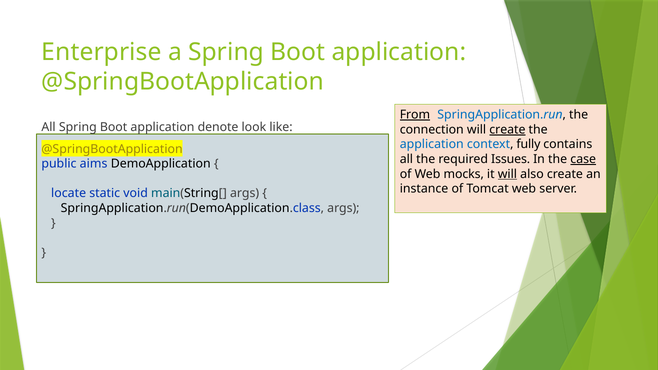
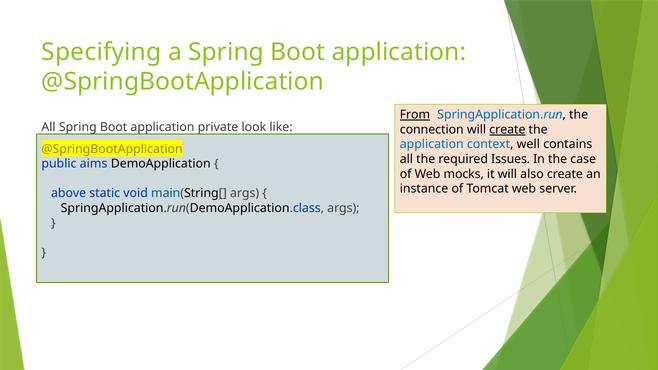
Enterprise: Enterprise -> Specifying
denote: denote -> private
fully: fully -> well
case underline: present -> none
will at (507, 174) underline: present -> none
locate: locate -> above
